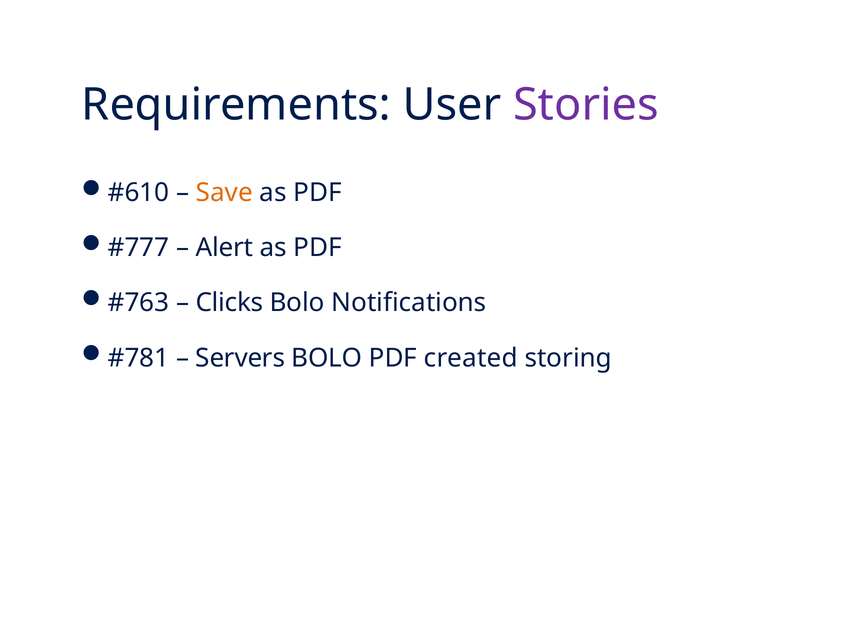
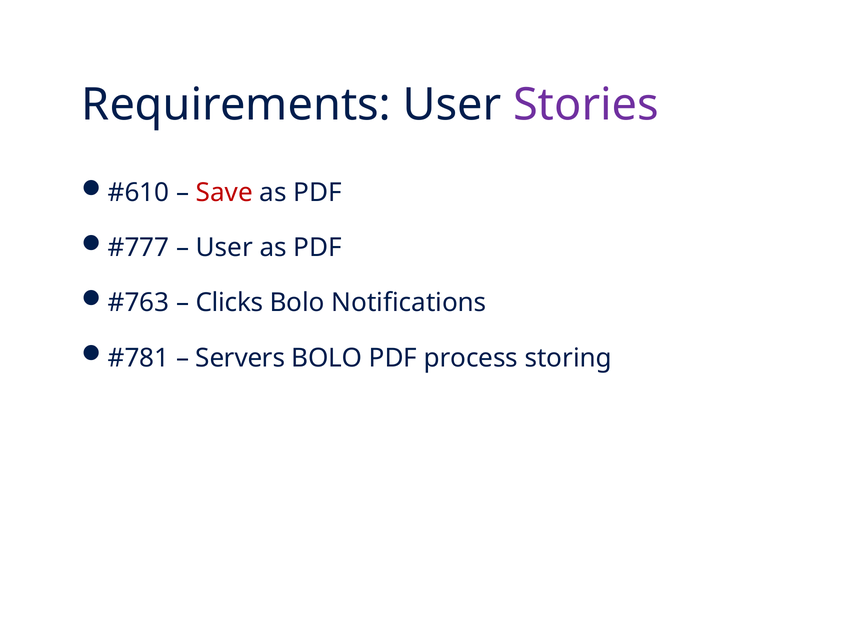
Save colour: orange -> red
Alert at (224, 248): Alert -> User
created: created -> process
